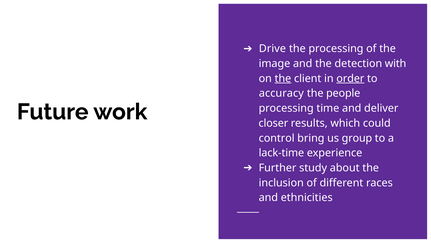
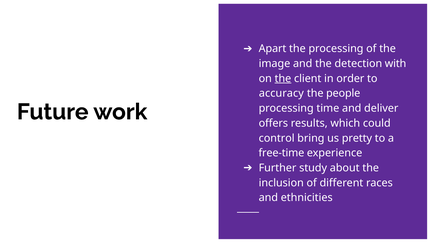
Drive: Drive -> Apart
order underline: present -> none
closer: closer -> offers
group: group -> pretty
lack-time: lack-time -> free-time
